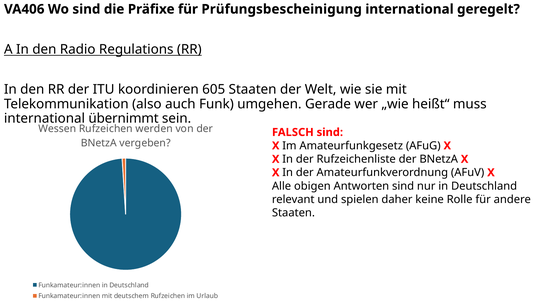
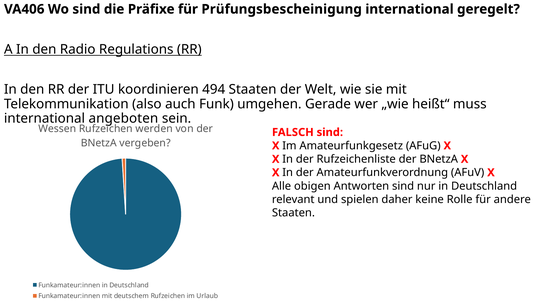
605: 605 -> 494
übernimmt: übernimmt -> angeboten
